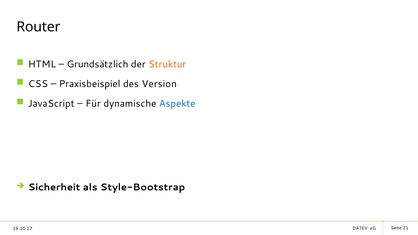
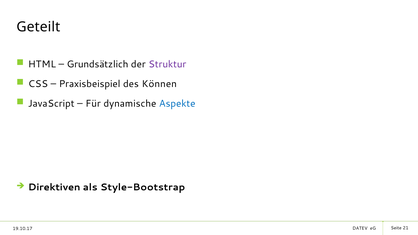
Router: Router -> Geteilt
Struktur colour: orange -> purple
Version: Version -> Können
Sicherheit: Sicherheit -> Direktiven
